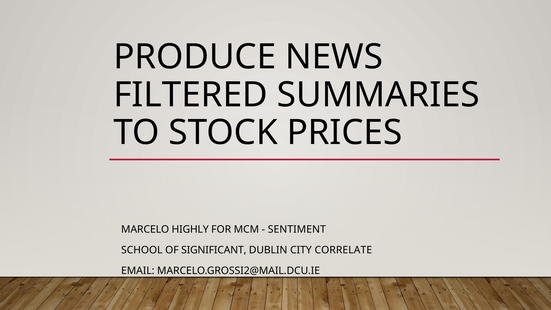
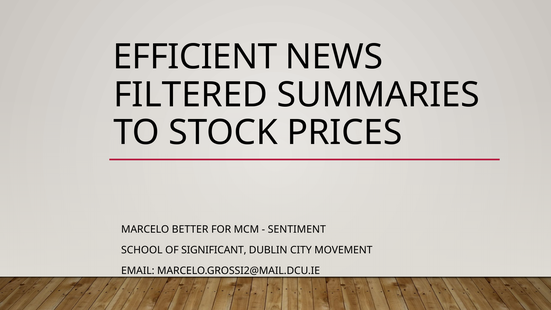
PRODUCE: PRODUCE -> EFFICIENT
HIGHLY: HIGHLY -> BETTER
CORRELATE: CORRELATE -> MOVEMENT
